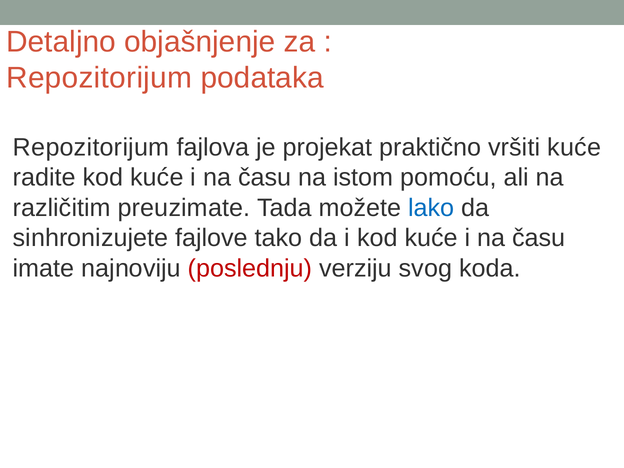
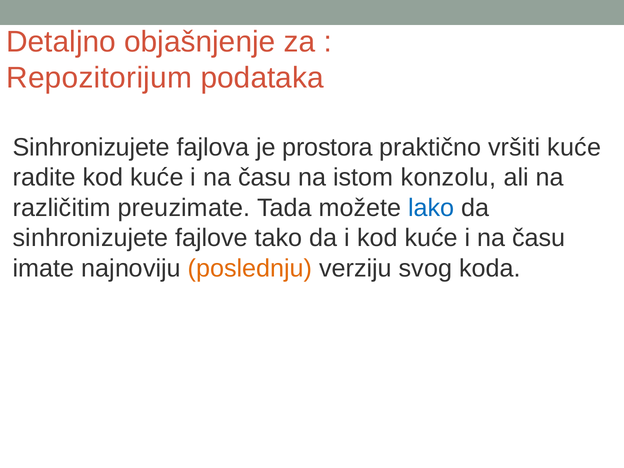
Repozitorijum at (91, 147): Repozitorijum -> Sinhronizujete
projekat: projekat -> prostora
pomoću: pomoću -> konzolu
poslednju colour: red -> orange
